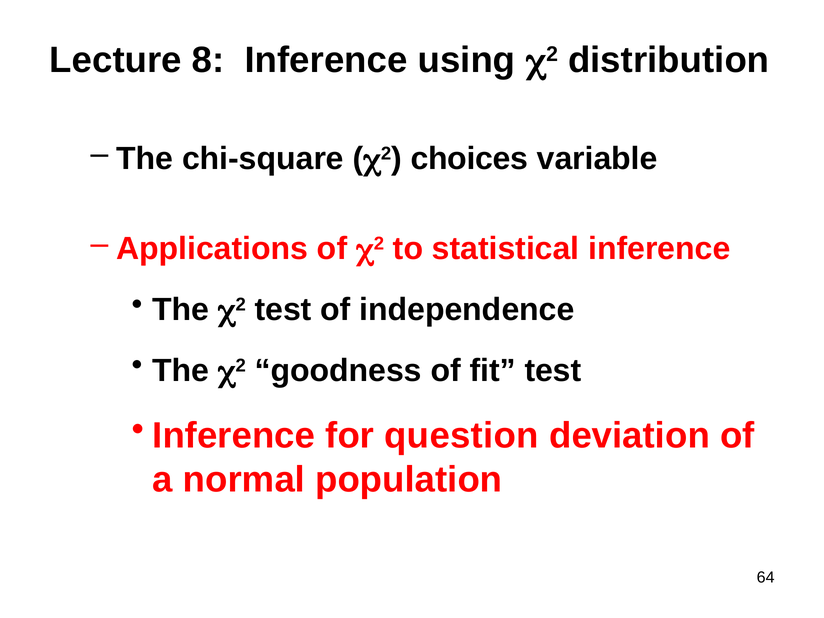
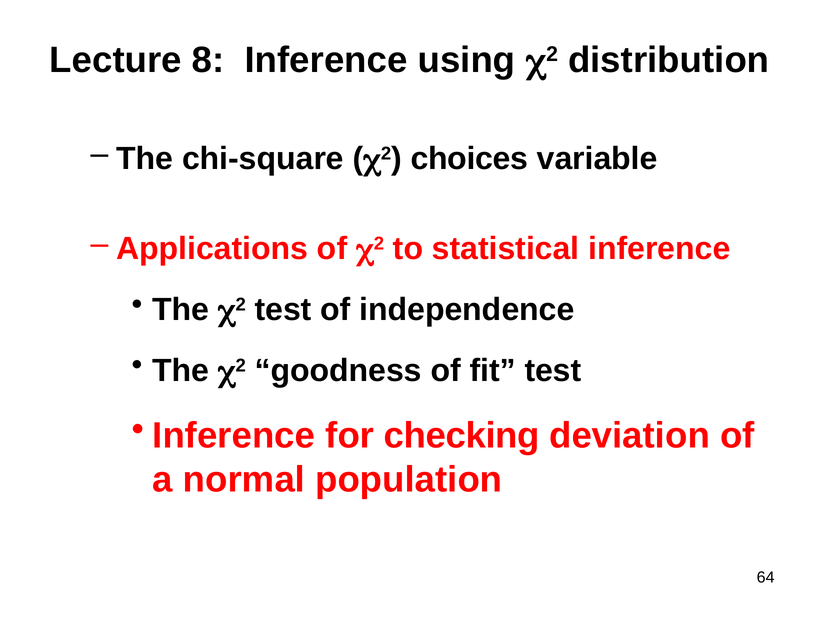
question: question -> checking
